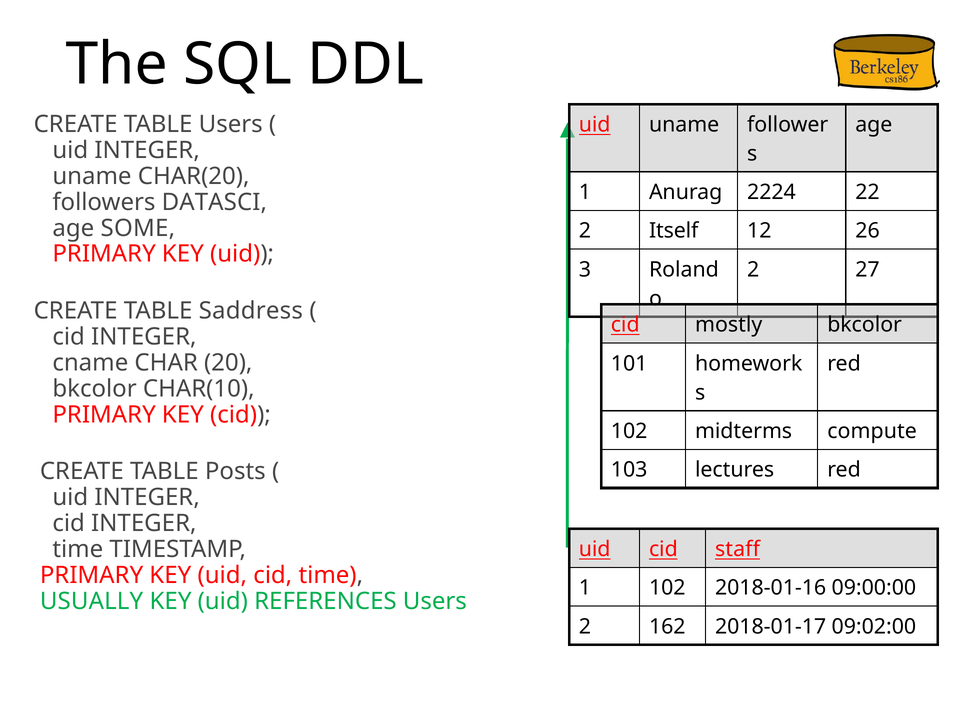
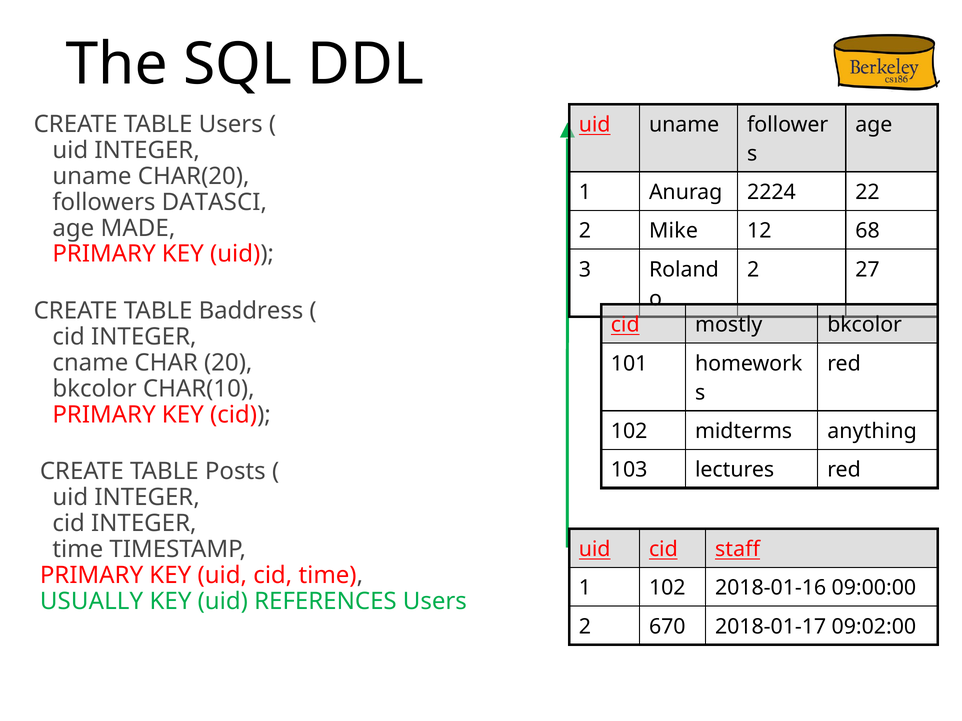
SOME: SOME -> MADE
Itself: Itself -> Mike
26: 26 -> 68
Saddress: Saddress -> Baddress
compute: compute -> anything
162: 162 -> 670
